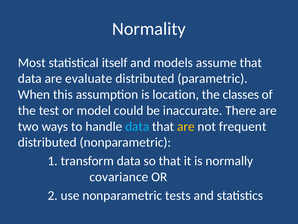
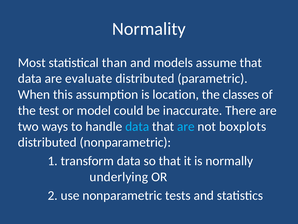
itself: itself -> than
are at (186, 126) colour: yellow -> light blue
frequent: frequent -> boxplots
covariance: covariance -> underlying
